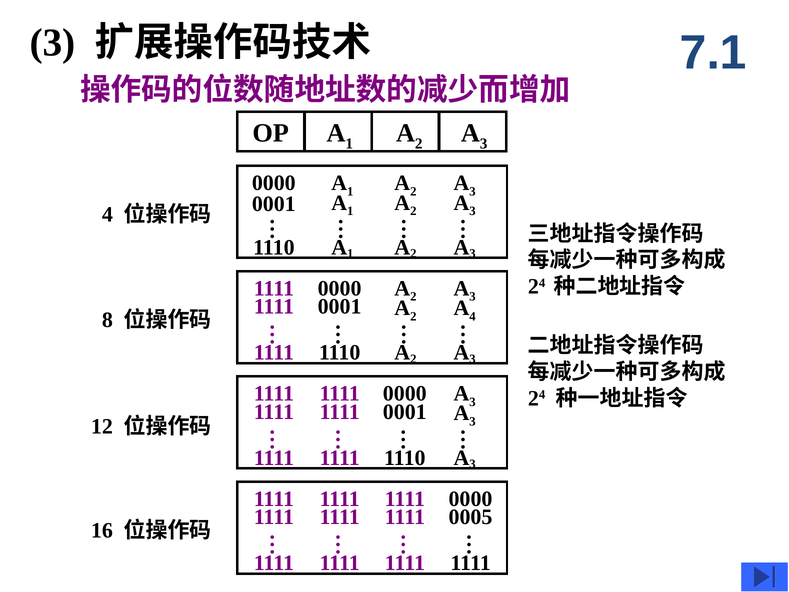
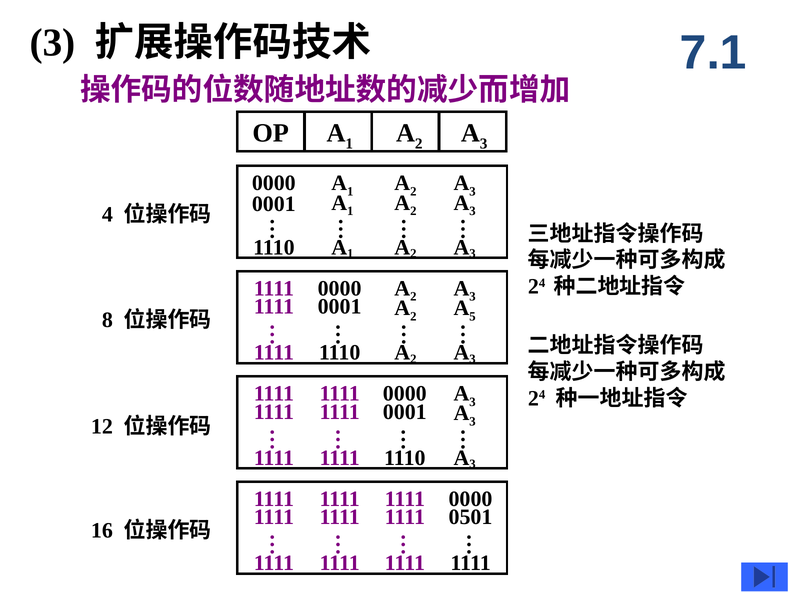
4 at (472, 316): 4 -> 5
0005: 0005 -> 0501
